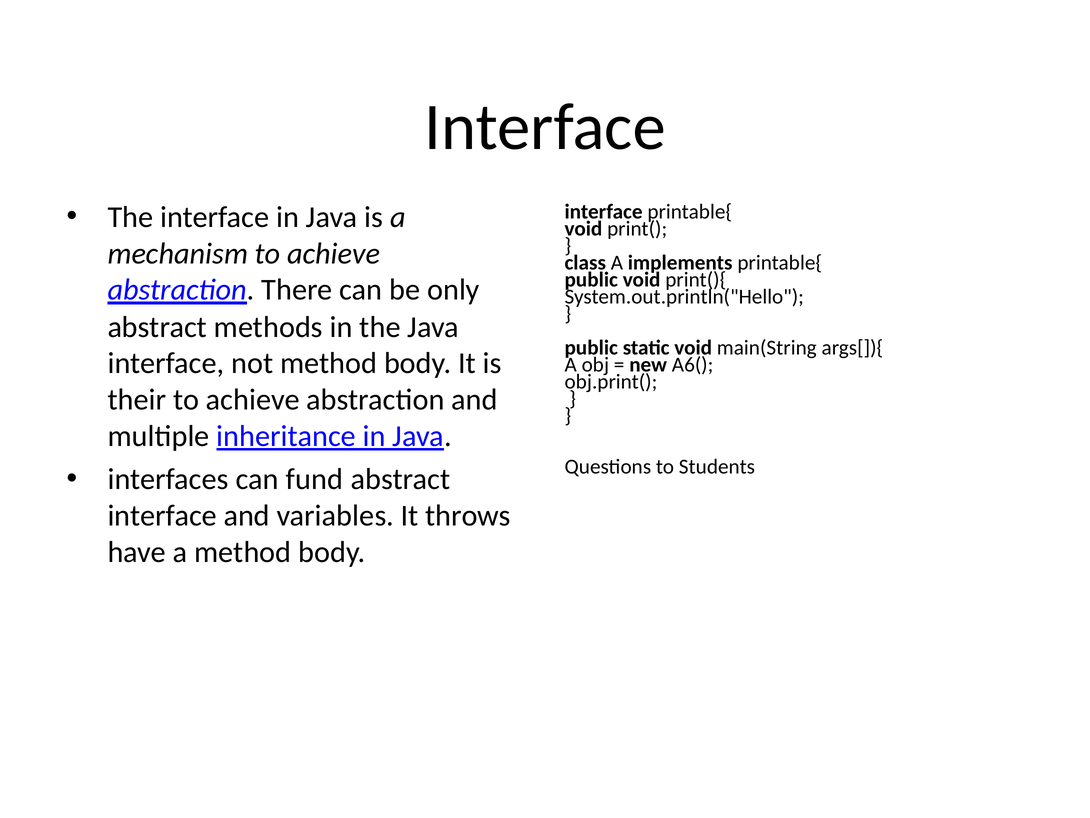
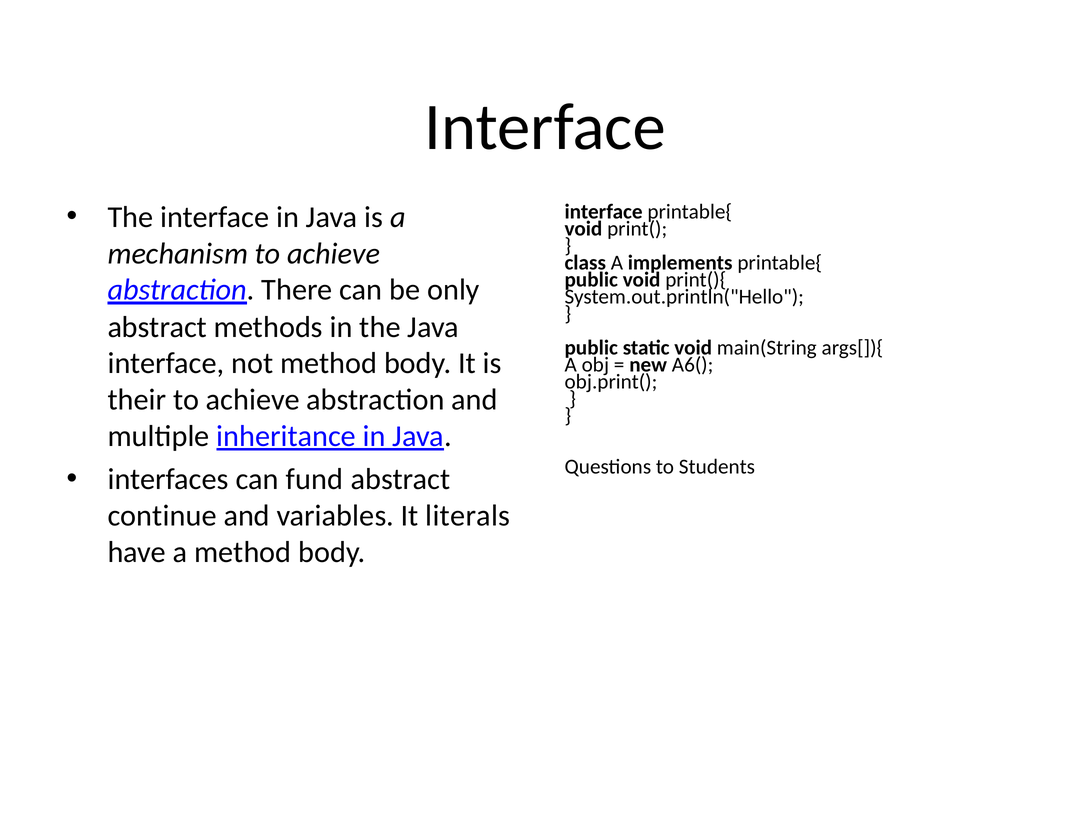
interface at (162, 515): interface -> continue
throws: throws -> literals
